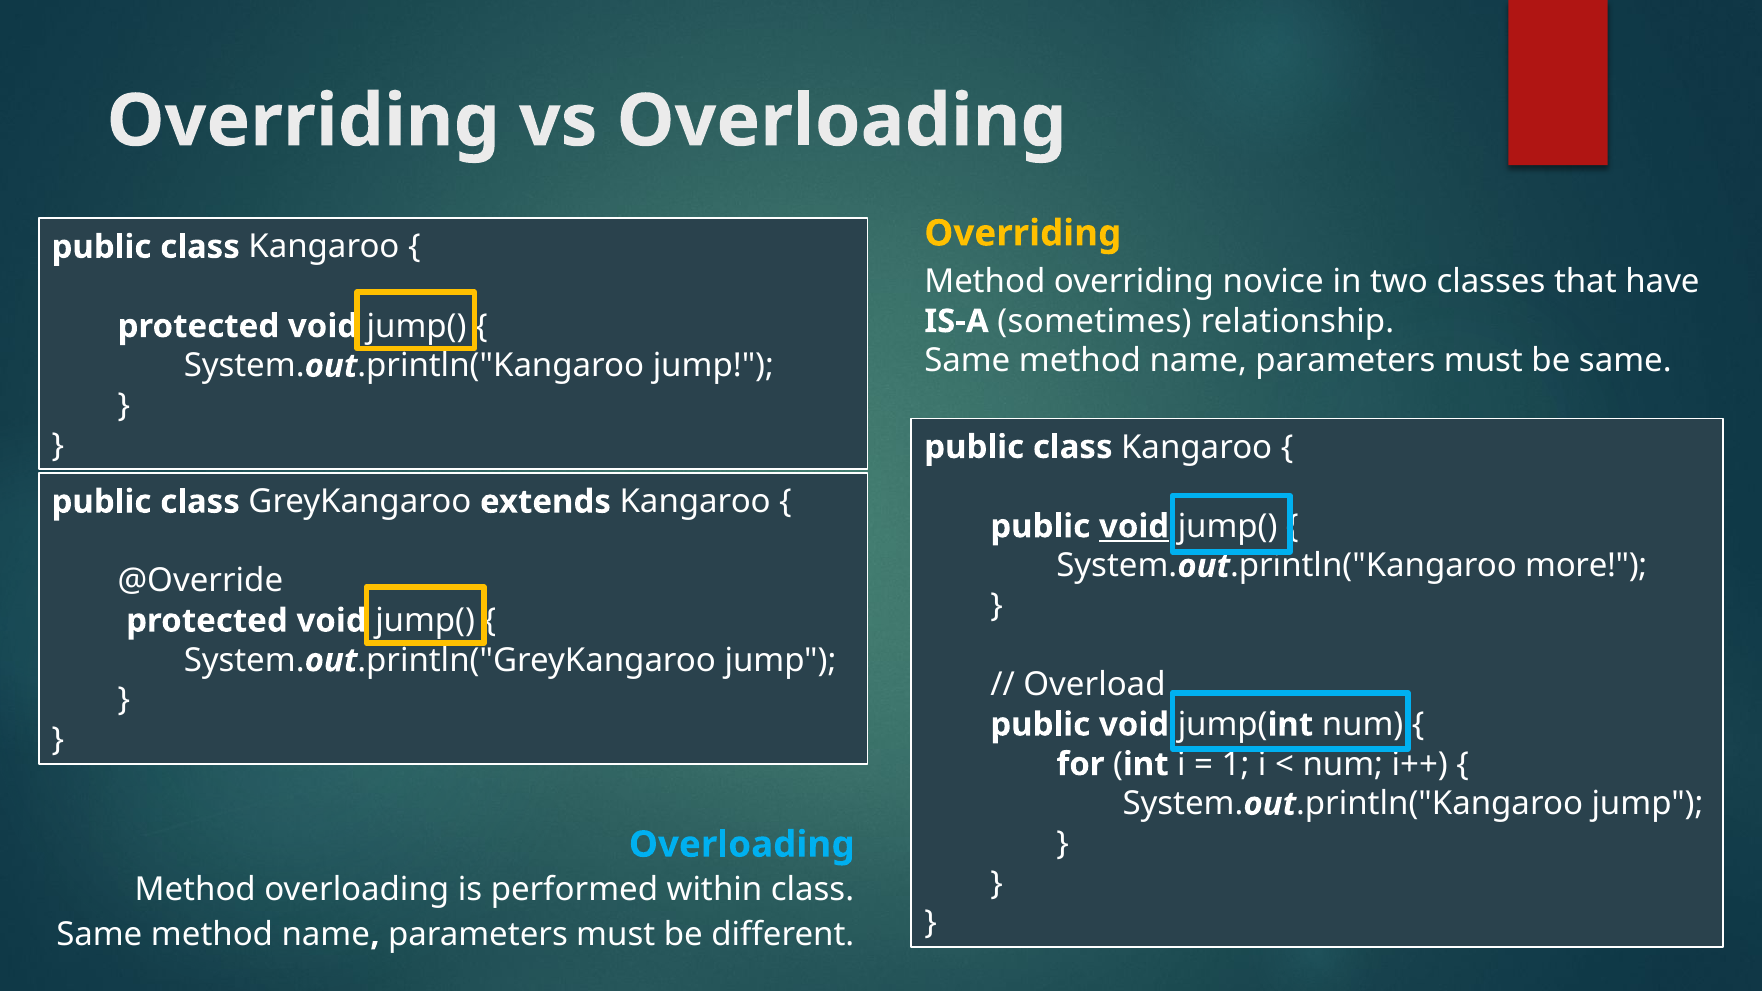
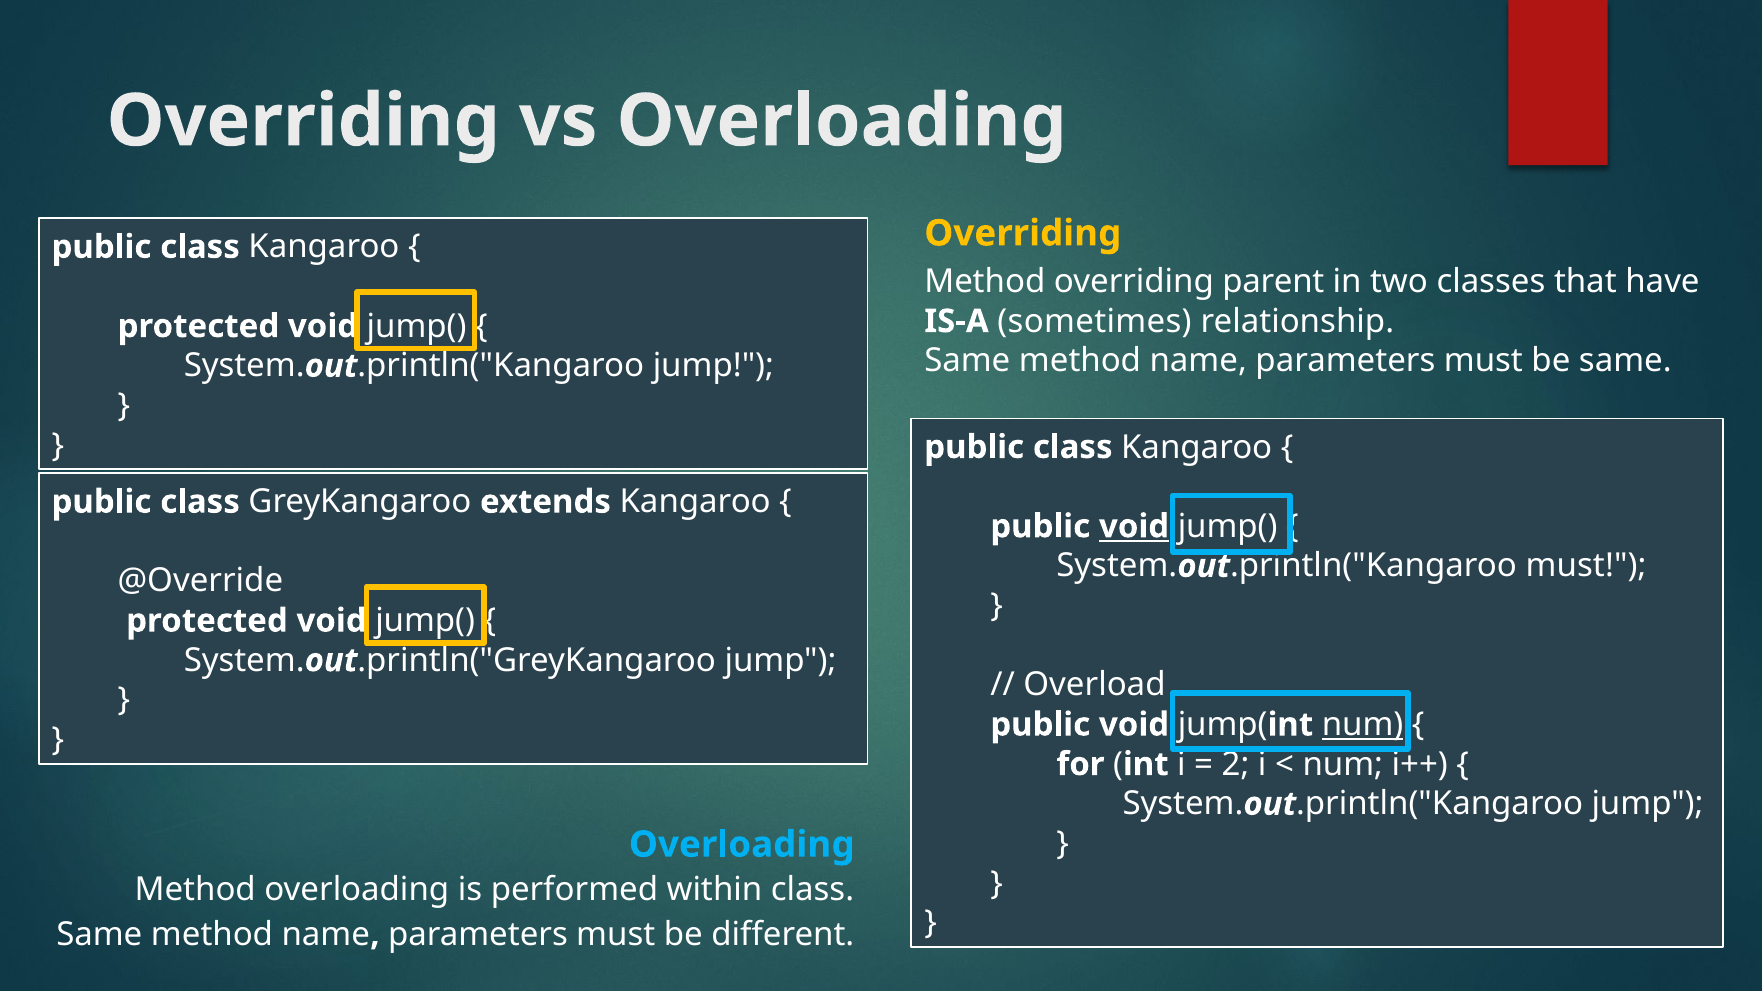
novice: novice -> parent
more at (1586, 566): more -> must
num at (1363, 725) underline: none -> present
1: 1 -> 2
